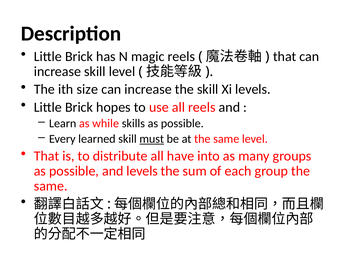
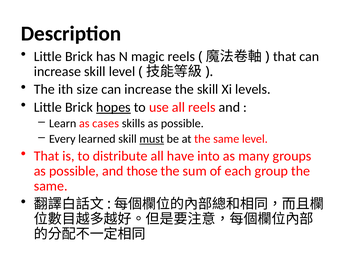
hopes underline: none -> present
while: while -> cases
and levels: levels -> those
